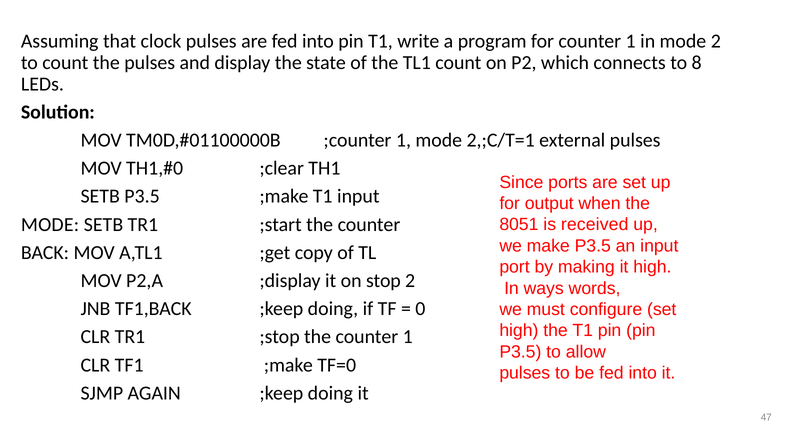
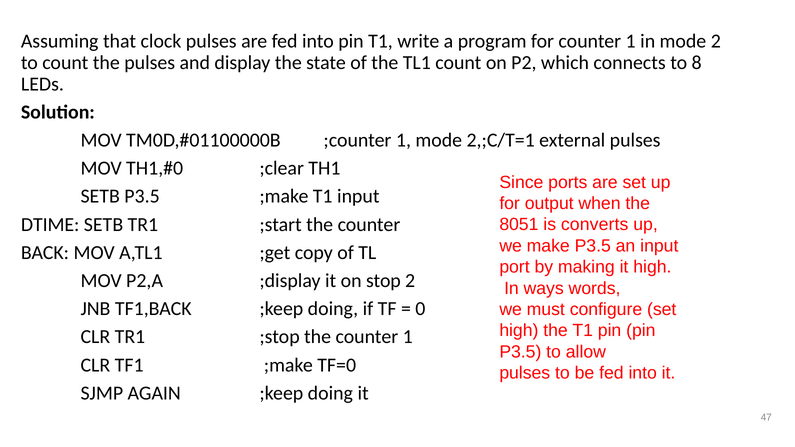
MODE at (50, 225): MODE -> DTIME
received: received -> converts
